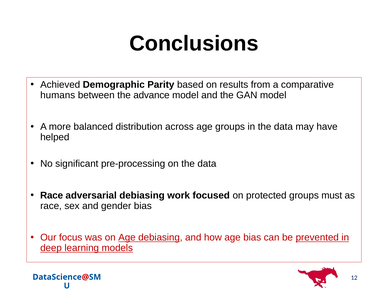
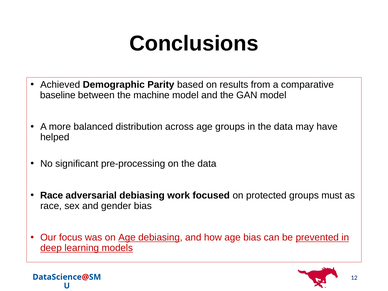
humans: humans -> baseline
advance: advance -> machine
